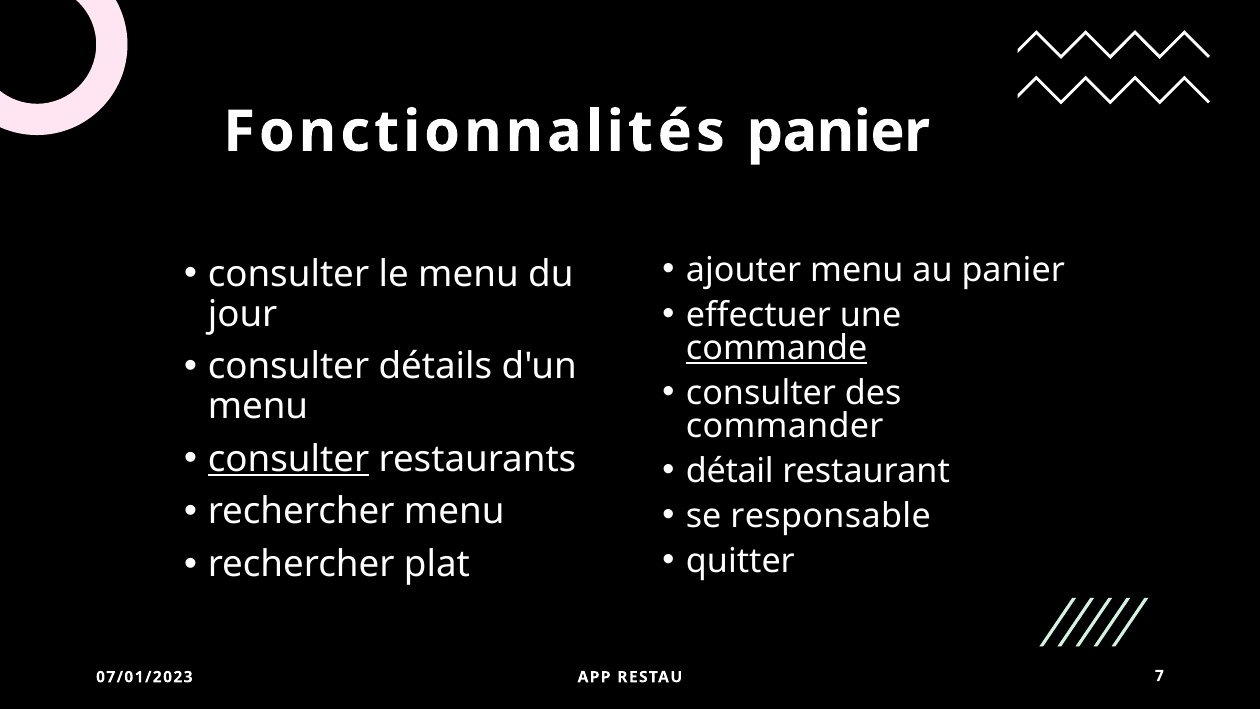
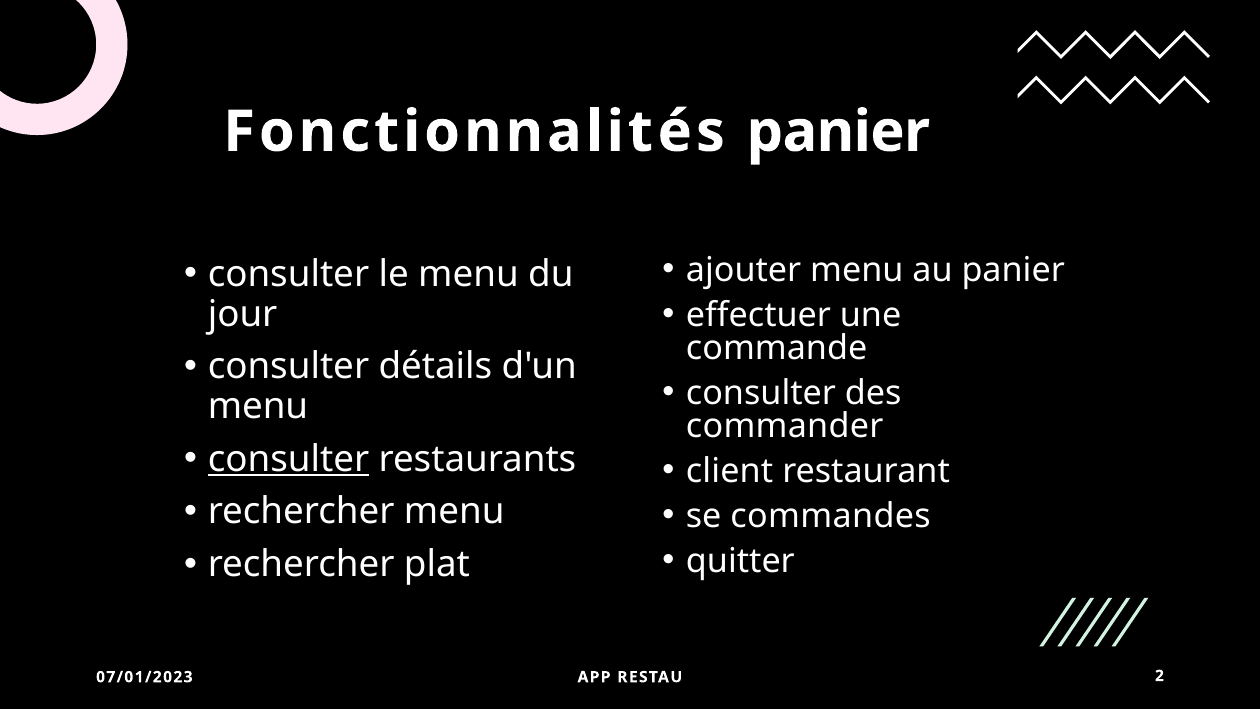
commande underline: present -> none
détail: détail -> client
responsable: responsable -> commandes
7: 7 -> 2
